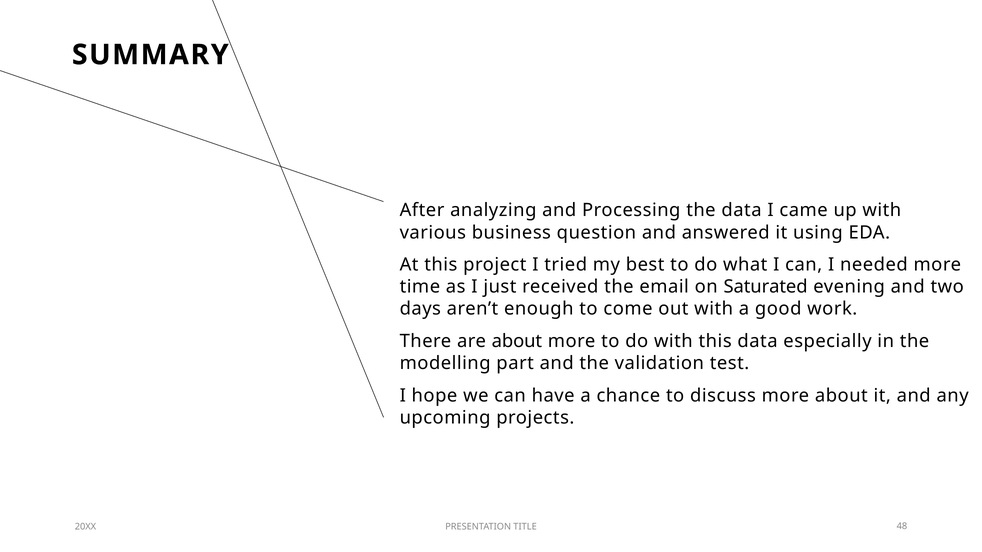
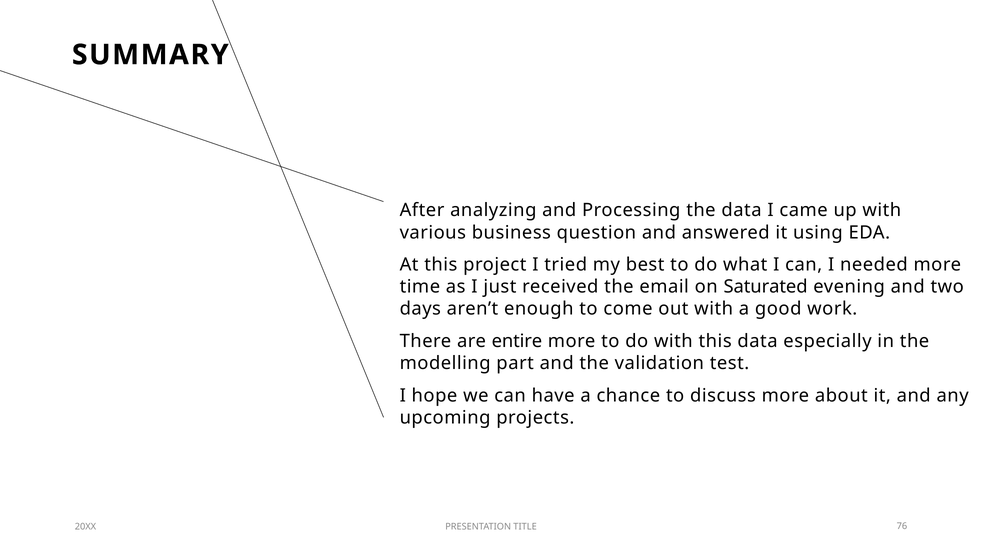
are about: about -> entire
48: 48 -> 76
